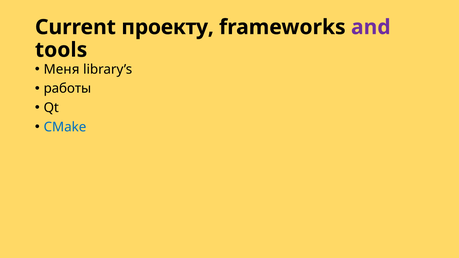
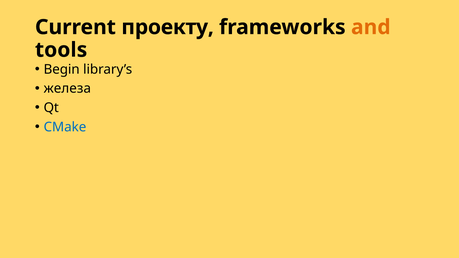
and colour: purple -> orange
Меня: Меня -> Begin
работы: работы -> железа
